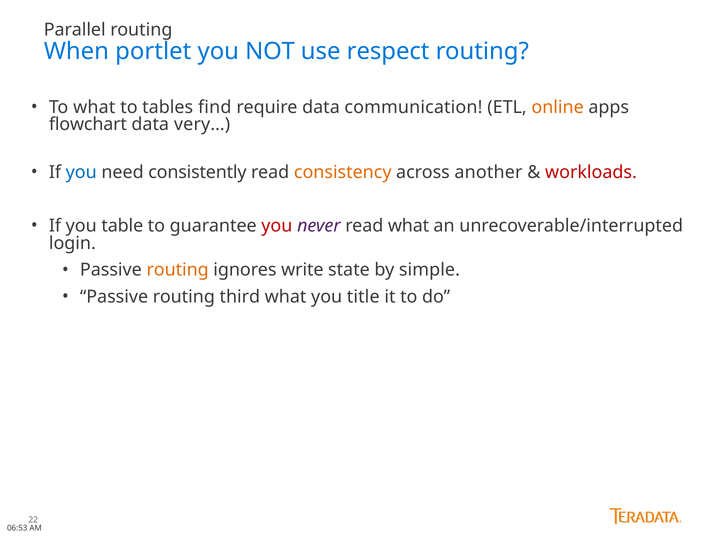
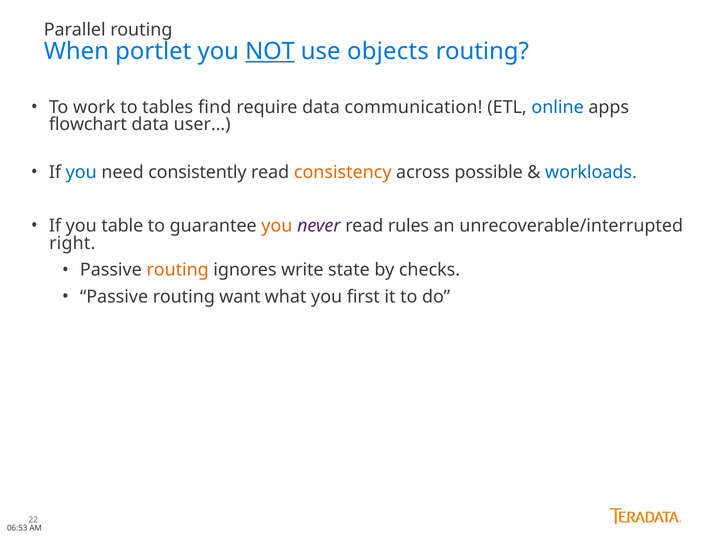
NOT underline: none -> present
respect: respect -> objects
To what: what -> work
online colour: orange -> blue
very…: very… -> user…
another: another -> possible
workloads colour: red -> blue
you at (277, 226) colour: red -> orange
read what: what -> rules
login: login -> right
simple: simple -> checks
third: third -> want
title: title -> first
